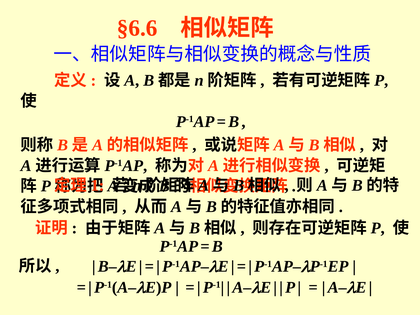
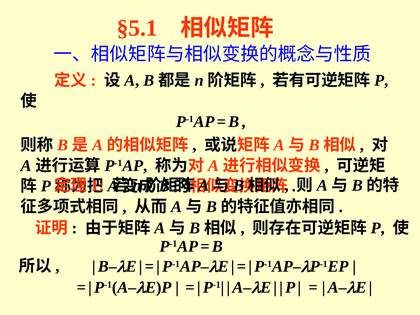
§6.6: §6.6 -> §5.1
